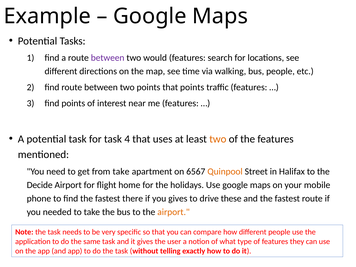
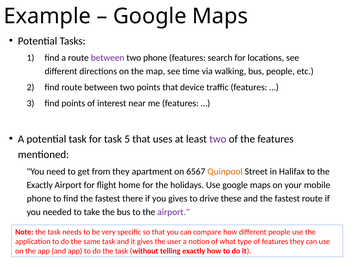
two would: would -> phone
that points: points -> device
4: 4 -> 5
two at (218, 139) colour: orange -> purple
from take: take -> they
Decide at (40, 185): Decide -> Exactly
airport at (174, 212) colour: orange -> purple
